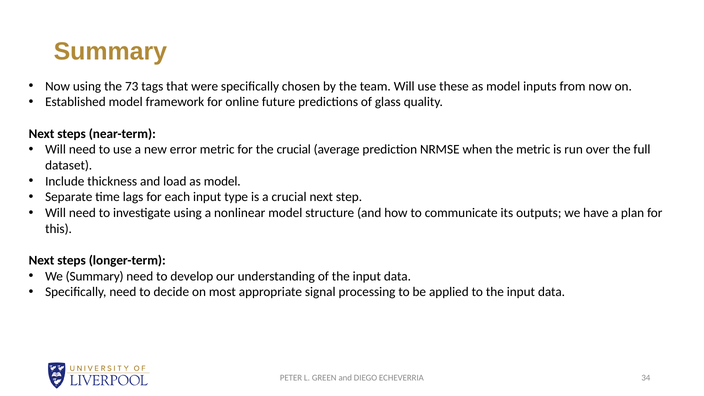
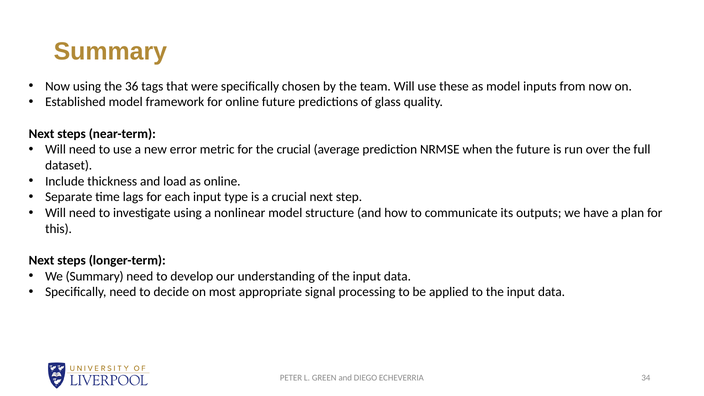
73: 73 -> 36
the metric: metric -> future
load as model: model -> online
